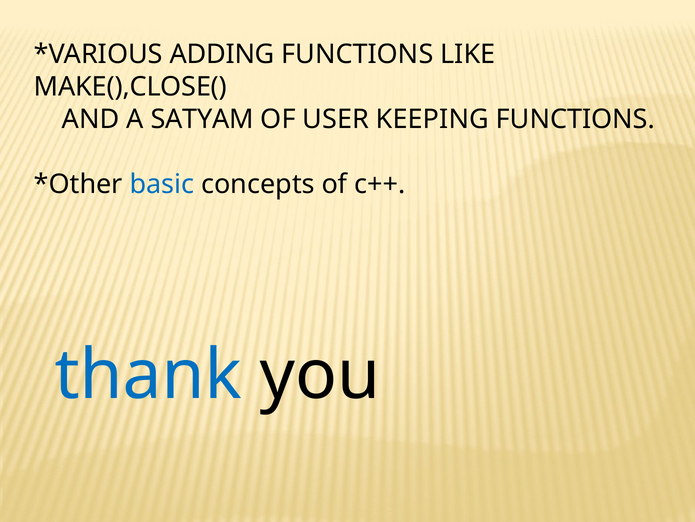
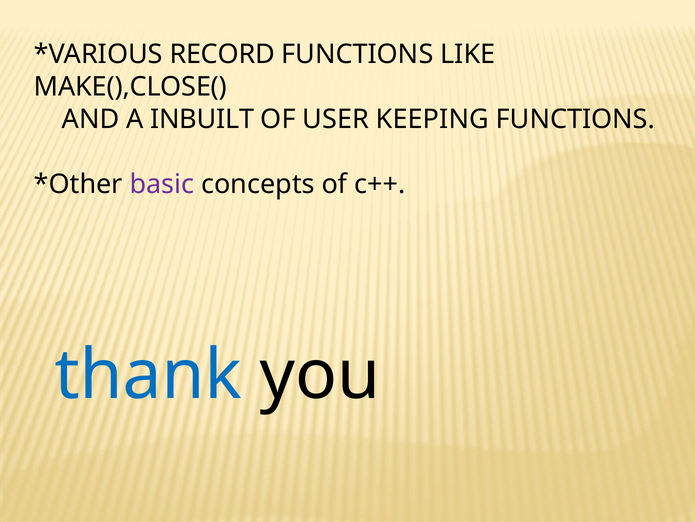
ADDING: ADDING -> RECORD
SATYAM: SATYAM -> INBUILT
basic colour: blue -> purple
